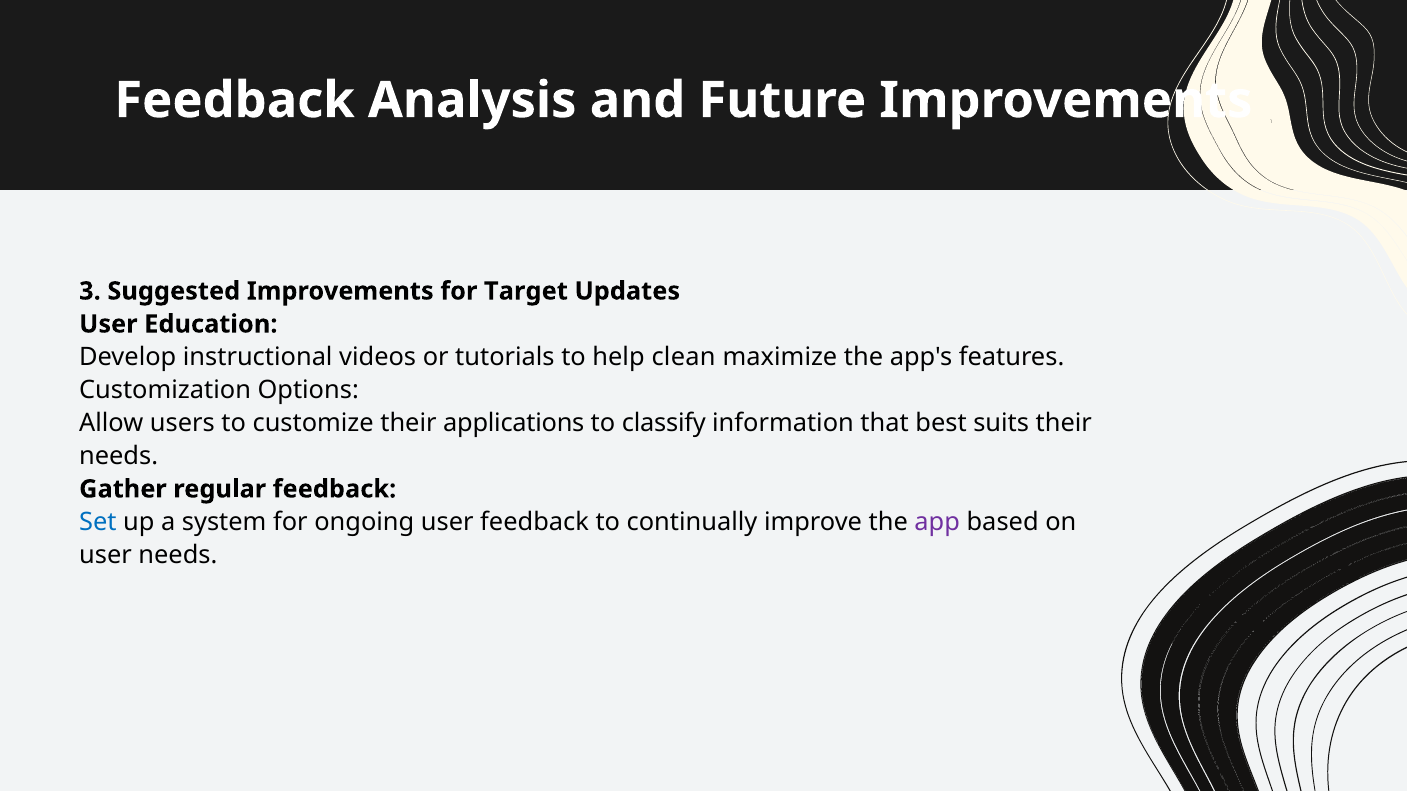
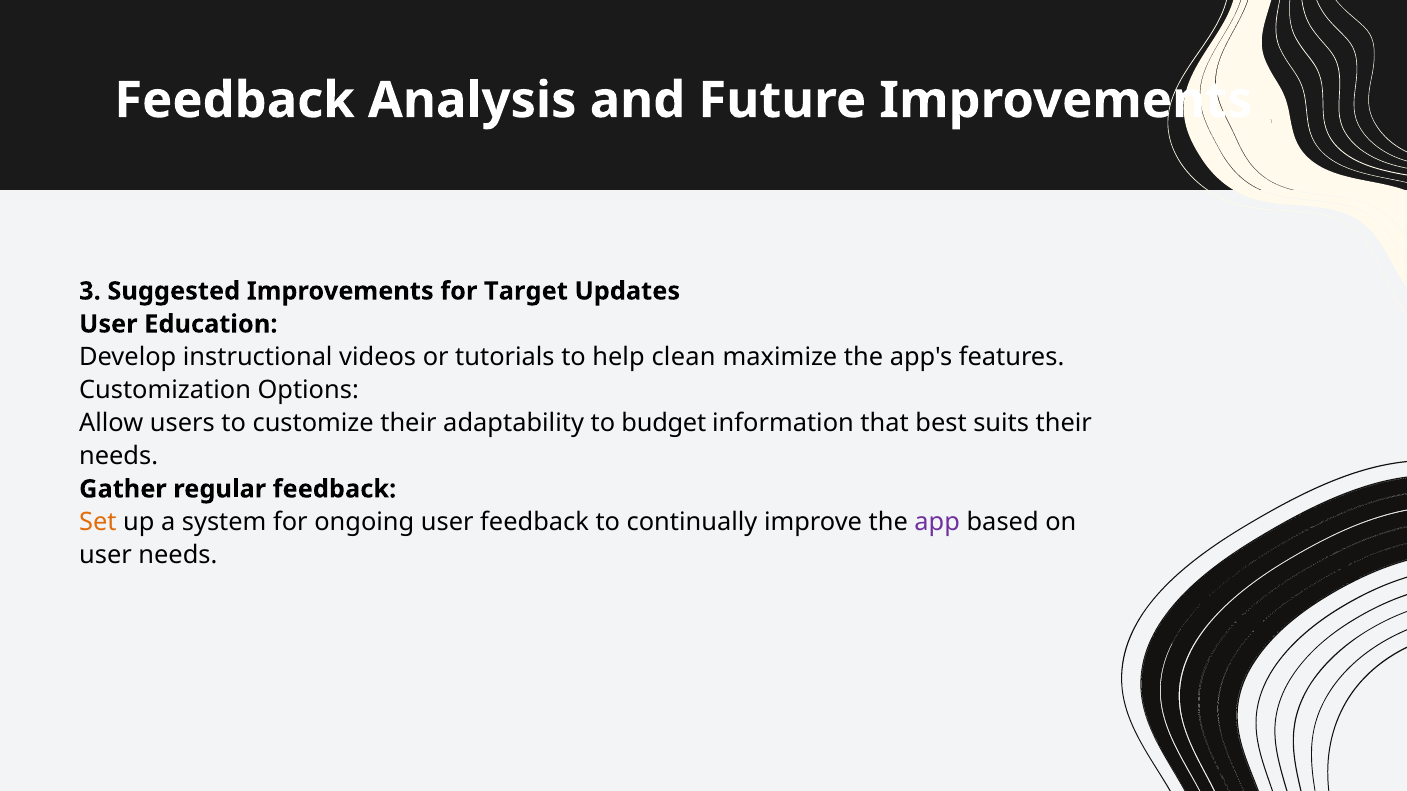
applications: applications -> adaptability
classify: classify -> budget
Set colour: blue -> orange
